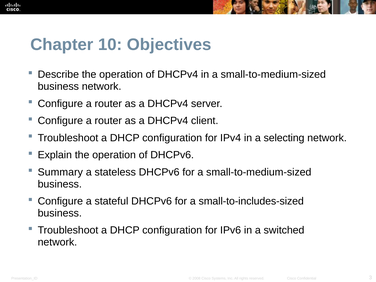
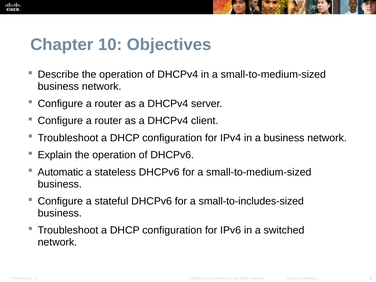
a selecting: selecting -> business
Summary: Summary -> Automatic
